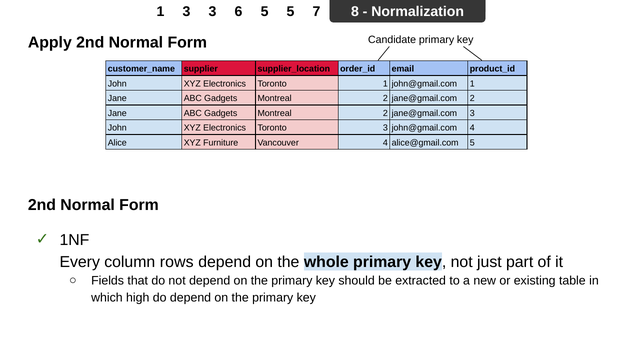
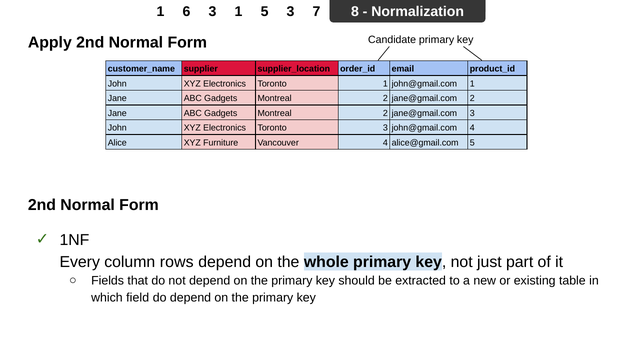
1 3: 3 -> 6
3 6: 6 -> 1
5 5: 5 -> 3
high: high -> field
